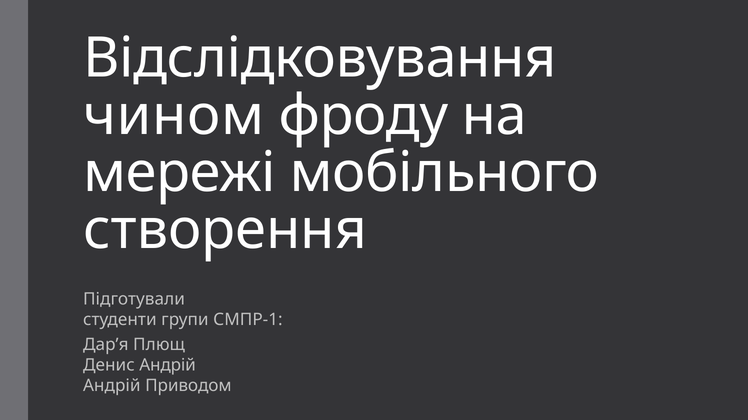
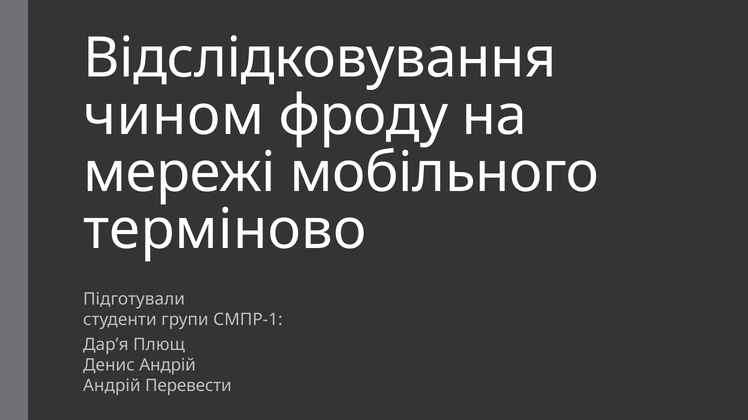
створення: створення -> терміново
Приводом: Приводом -> Перевести
